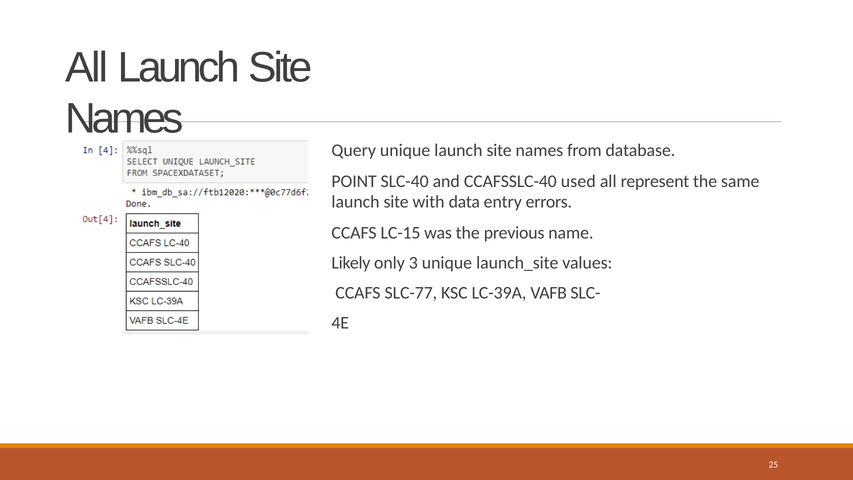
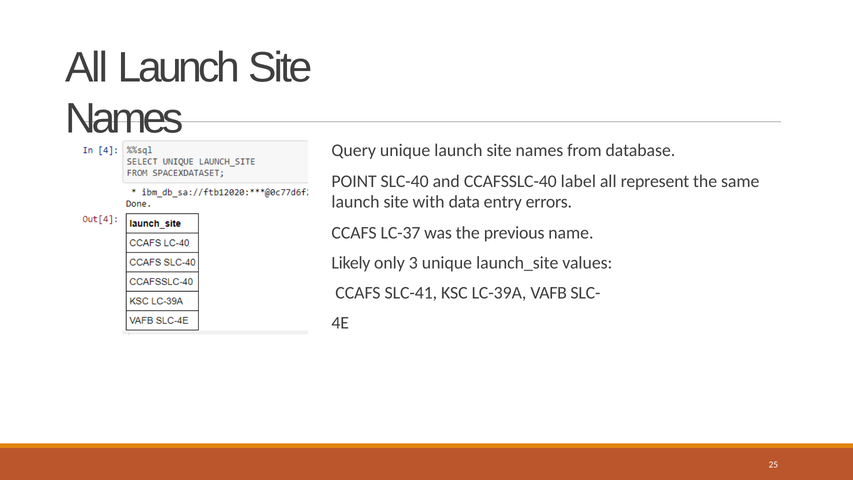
used: used -> label
LC-15: LC-15 -> LC-37
SLC-77: SLC-77 -> SLC-41
